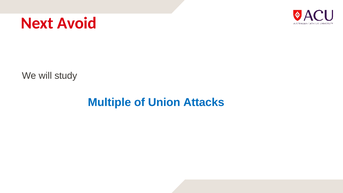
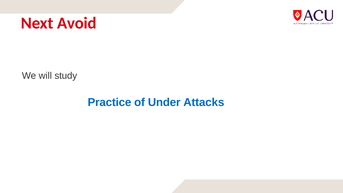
Multiple: Multiple -> Practice
Union: Union -> Under
